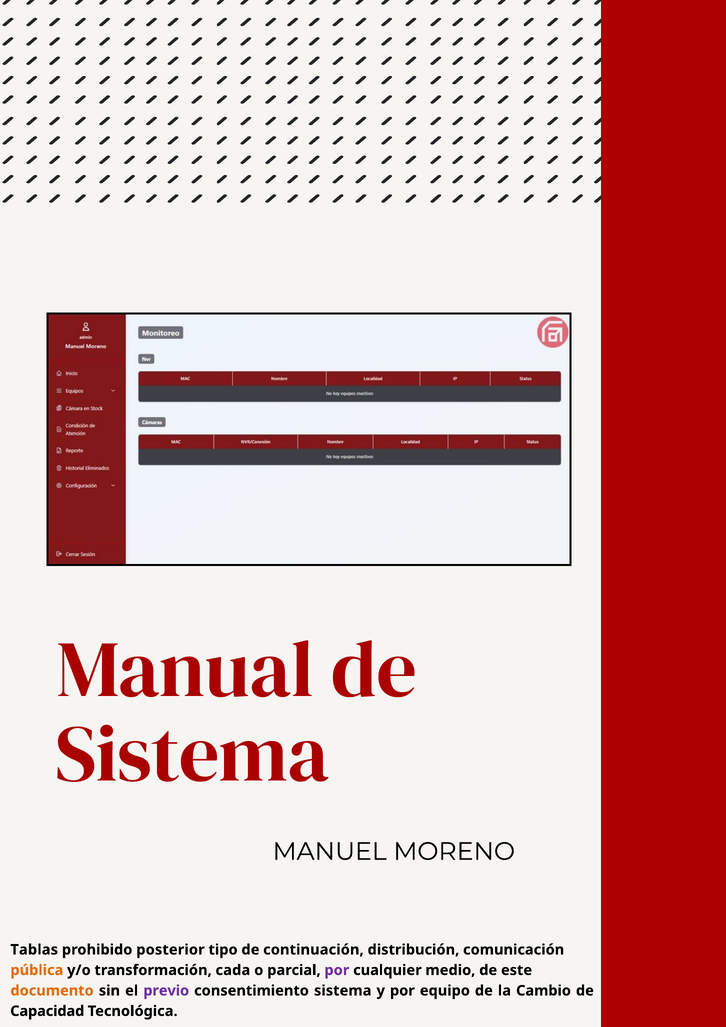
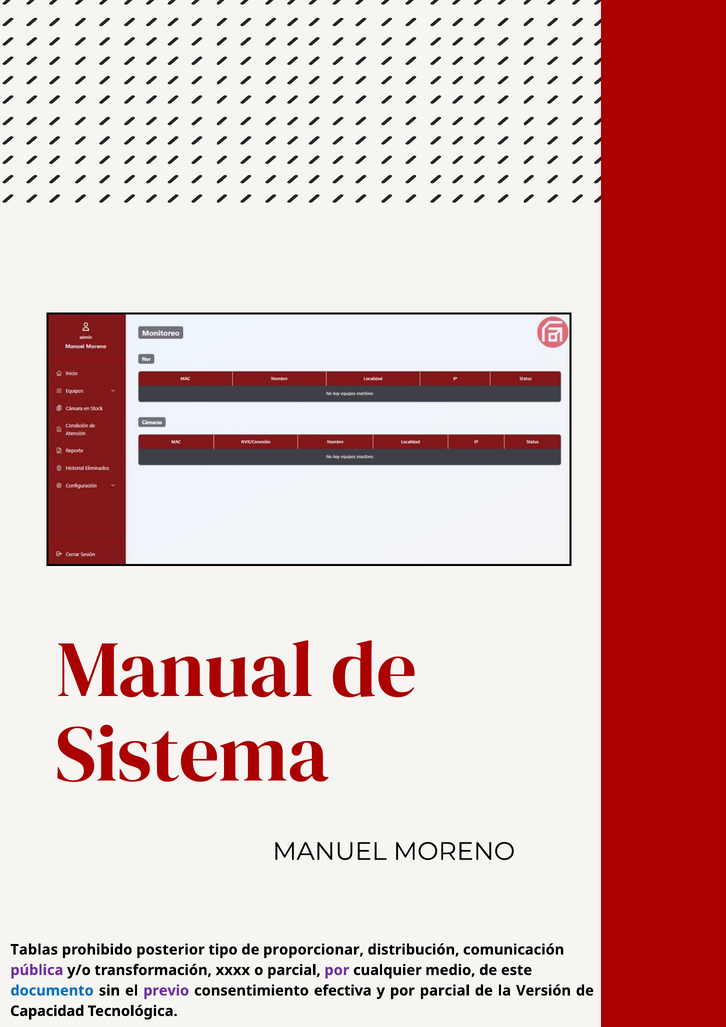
continuación: continuación -> proporcionar
pública colour: orange -> purple
cada: cada -> xxxx
documento colour: orange -> blue
consentimiento sistema: sistema -> efectiva
por equipo: equipo -> parcial
Cambio: Cambio -> Versión
